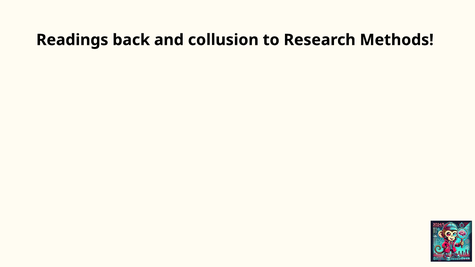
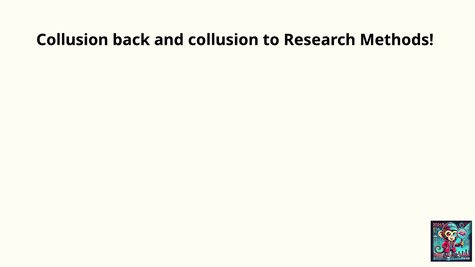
Readings at (72, 40): Readings -> Collusion
